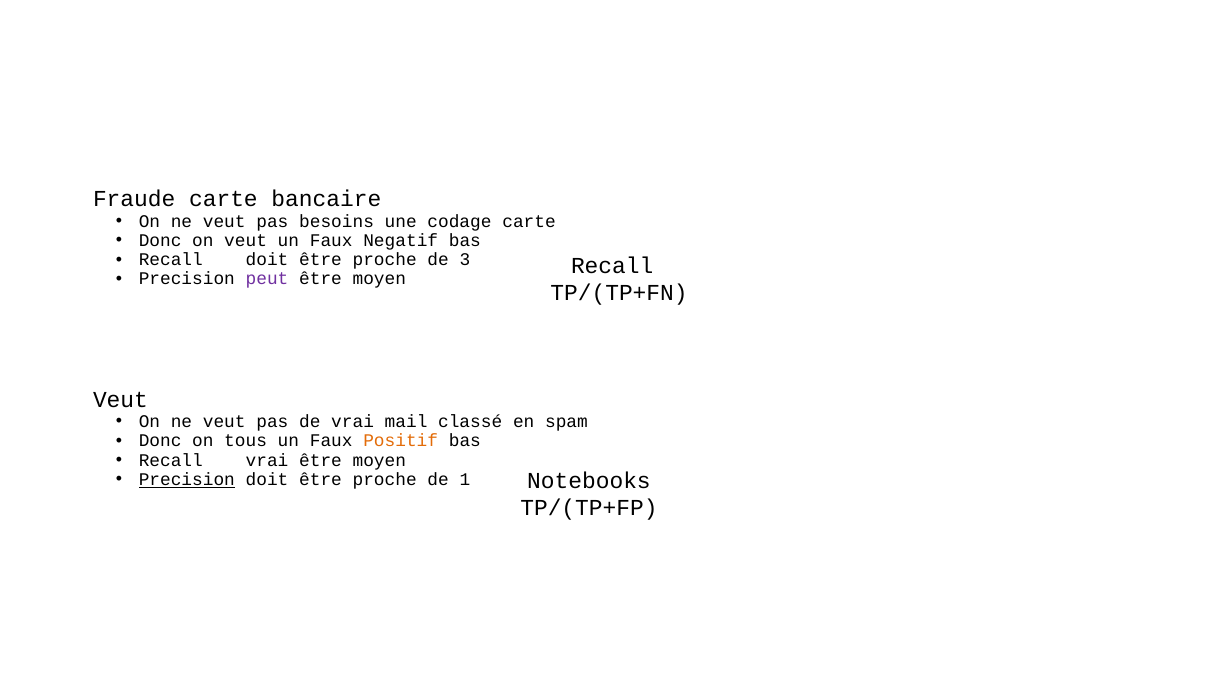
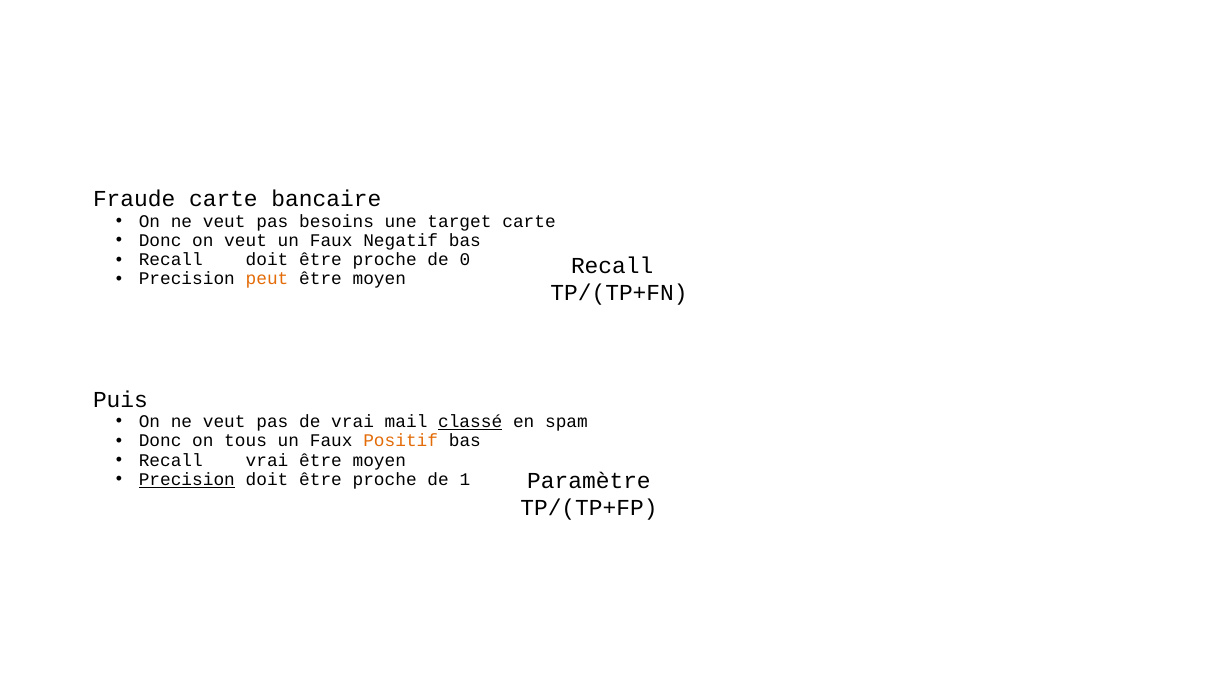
codage: codage -> target
3: 3 -> 0
peut colour: purple -> orange
Veut at (120, 400): Veut -> Puis
classé underline: none -> present
Notebooks: Notebooks -> Paramètre
